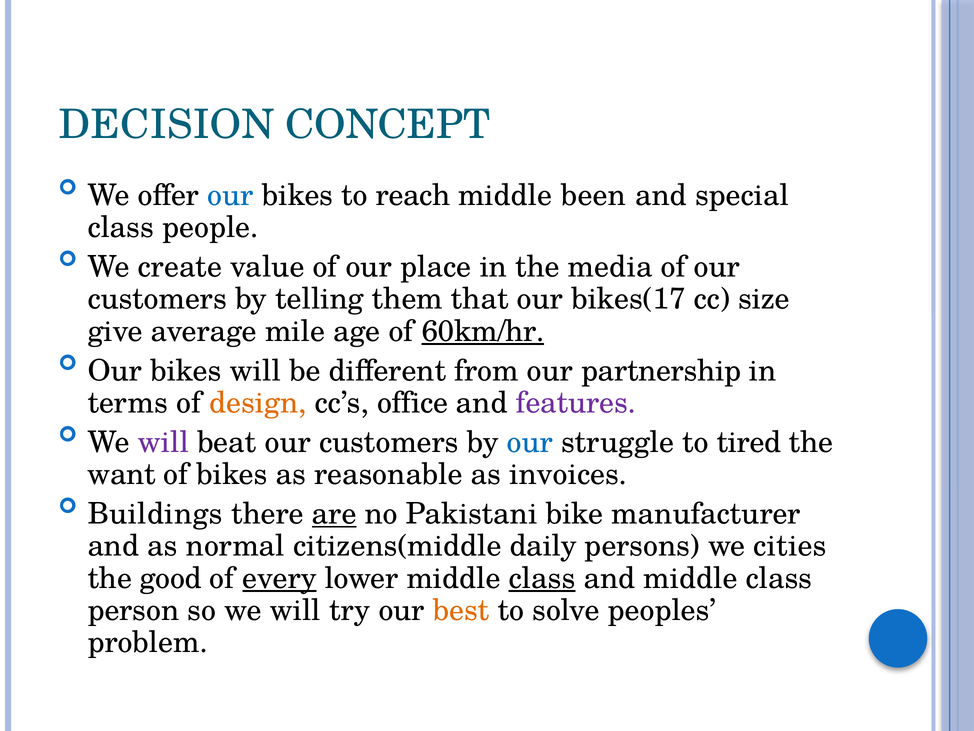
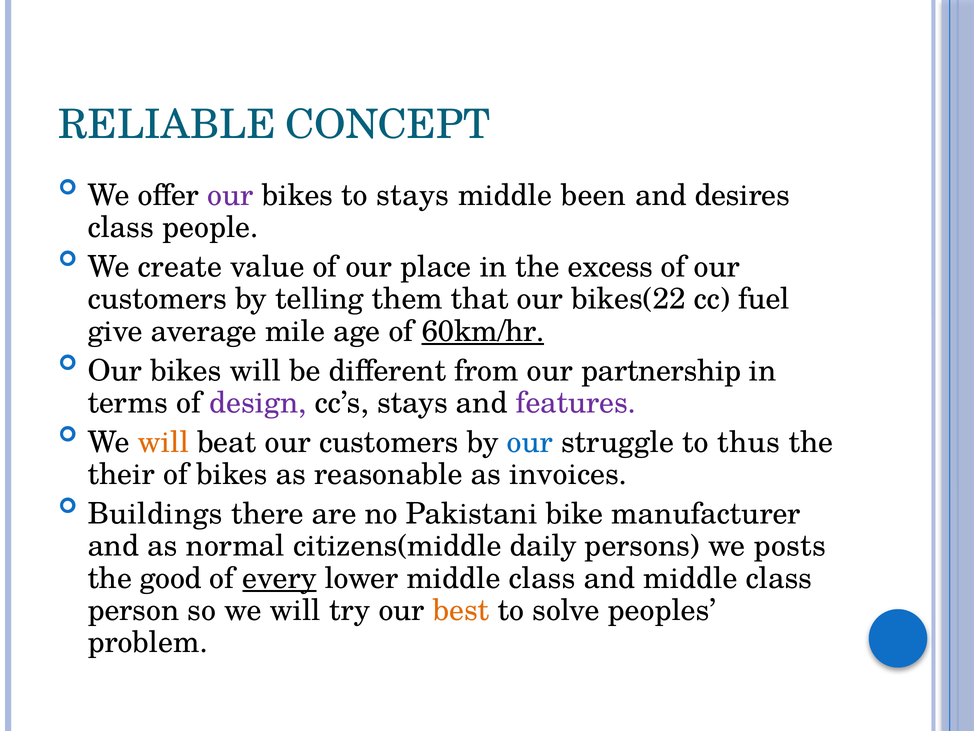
DECISION: DECISION -> RELIABLE
our at (230, 195) colour: blue -> purple
to reach: reach -> stays
special: special -> desires
media: media -> excess
bikes(17: bikes(17 -> bikes(22
size: size -> fuel
design colour: orange -> purple
cc’s office: office -> stays
will at (163, 442) colour: purple -> orange
tired: tired -> thus
want: want -> their
are underline: present -> none
cities: cities -> posts
class at (542, 578) underline: present -> none
